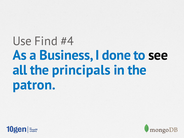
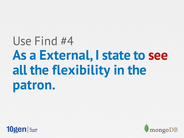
Business: Business -> External
done: done -> state
see colour: black -> red
principals: principals -> flexibility
